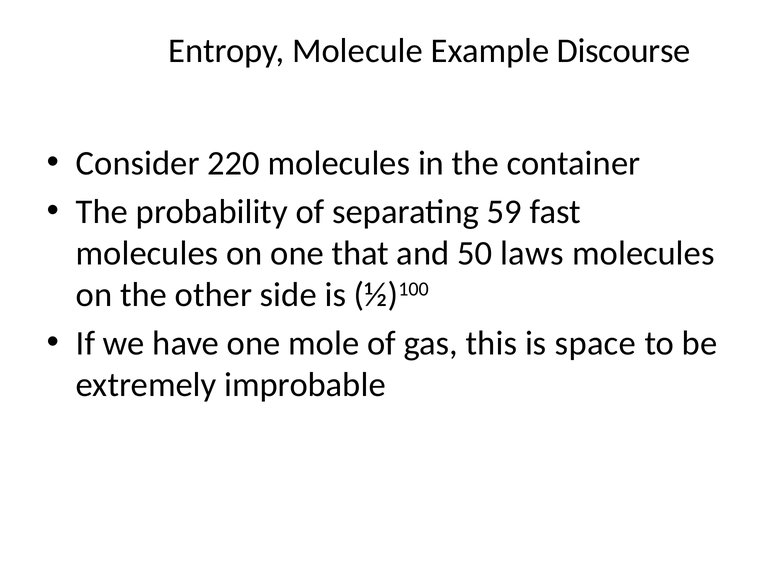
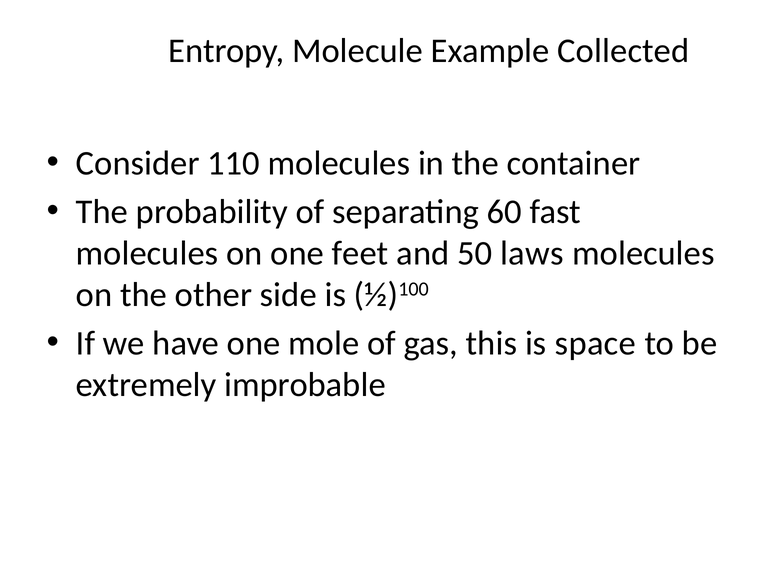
Discourse: Discourse -> Collected
220: 220 -> 110
59: 59 -> 60
that: that -> feet
